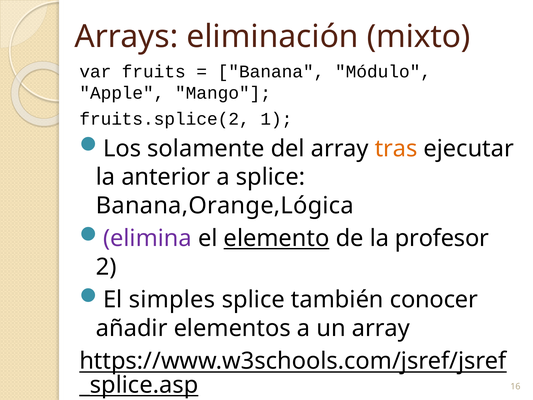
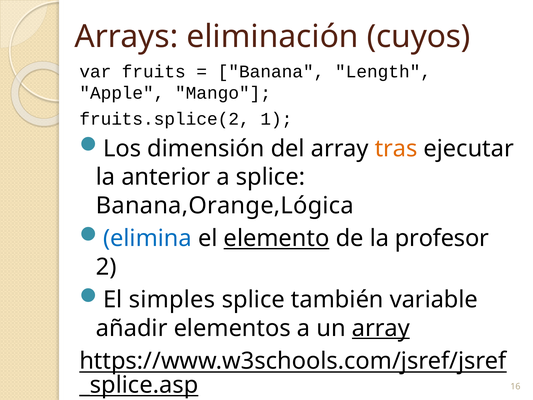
mixto: mixto -> cuyos
Módulo: Módulo -> Length
solamente: solamente -> dimensión
elimina colour: purple -> blue
conocer: conocer -> variable
array at (381, 328) underline: none -> present
